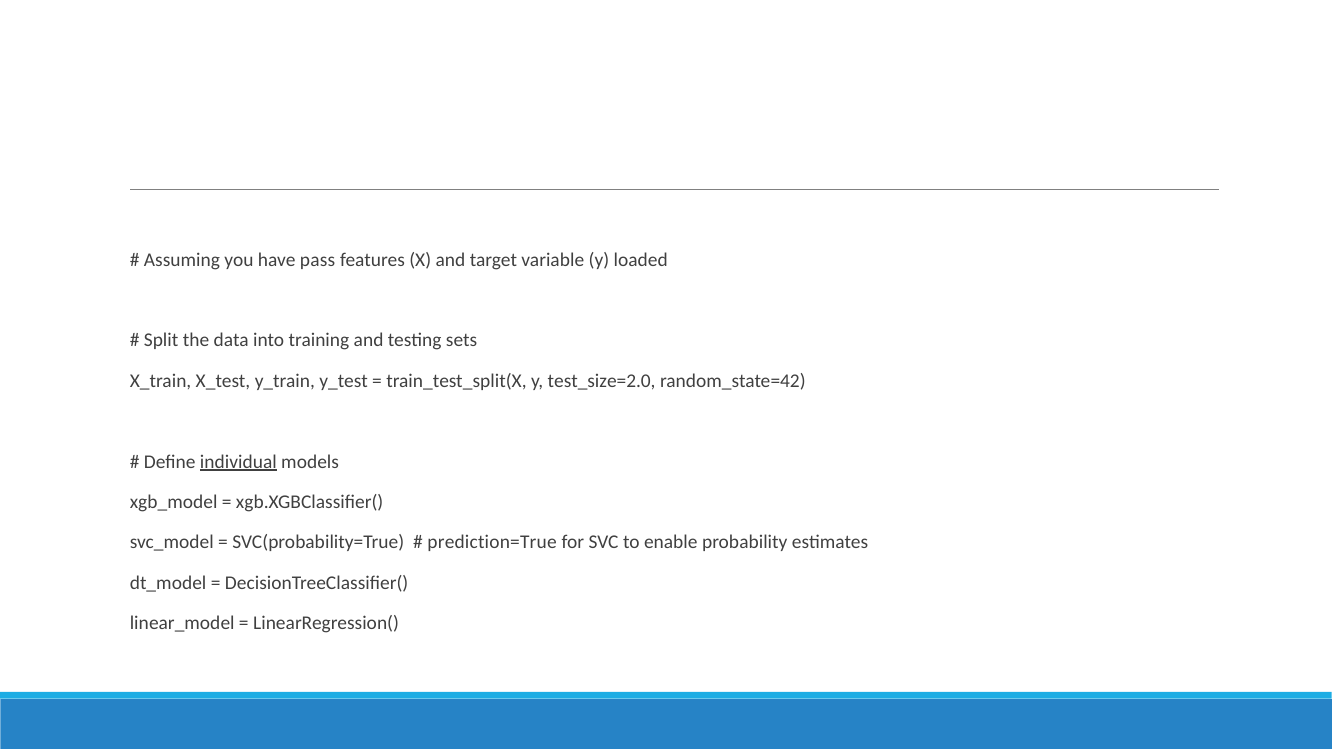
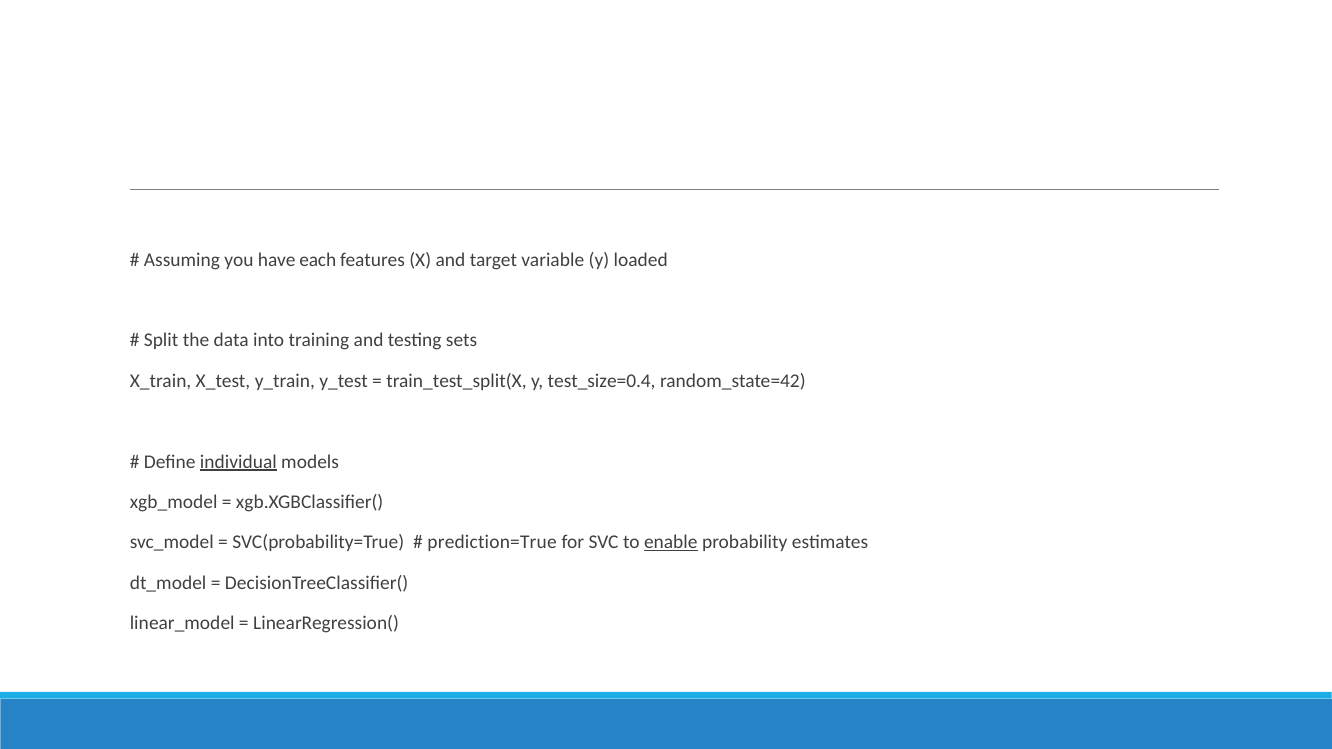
pass: pass -> each
test_size=2.0: test_size=2.0 -> test_size=0.4
enable underline: none -> present
